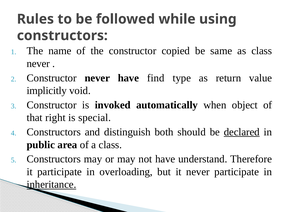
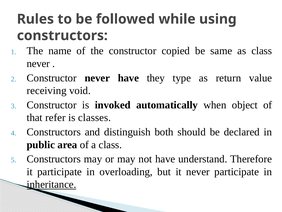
find: find -> they
implicitly: implicitly -> receiving
right: right -> refer
special: special -> classes
declared underline: present -> none
